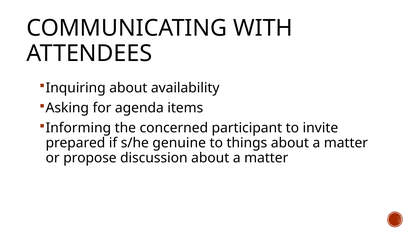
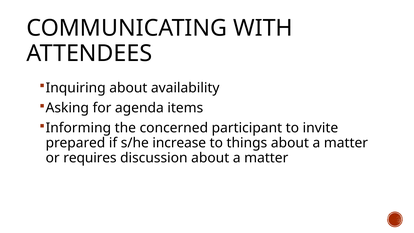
genuine: genuine -> increase
propose: propose -> requires
